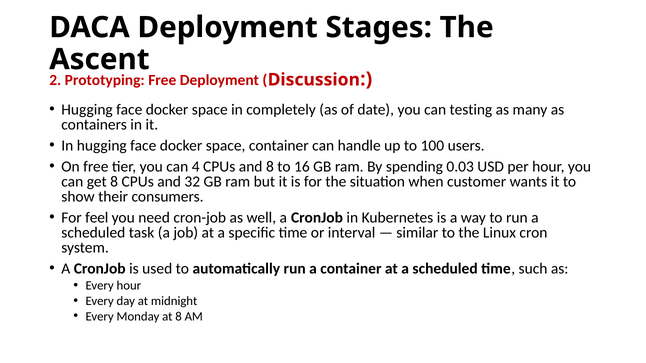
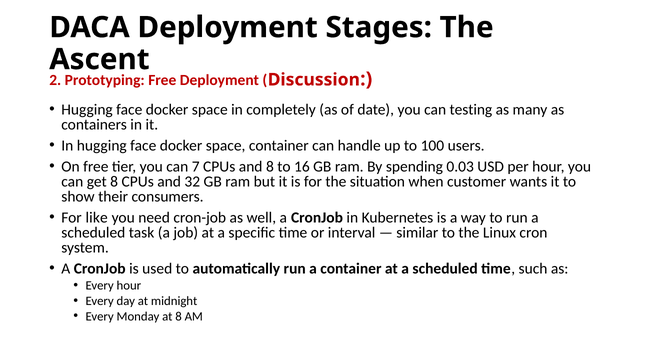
4: 4 -> 7
feel: feel -> like
